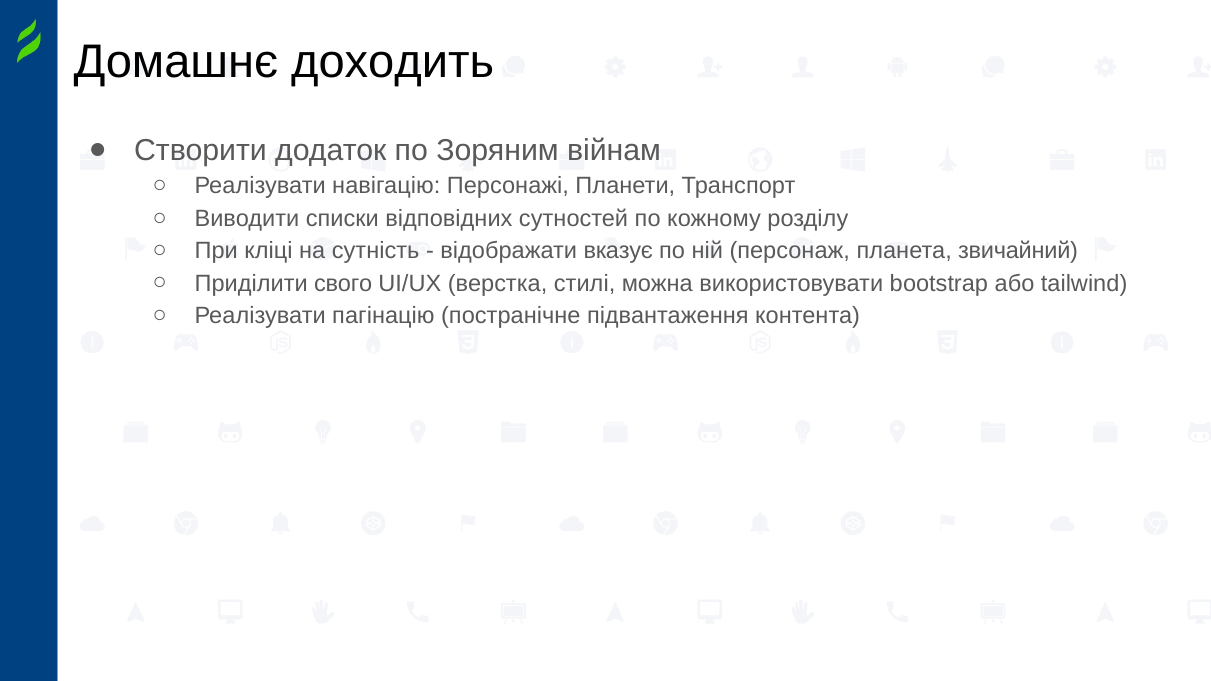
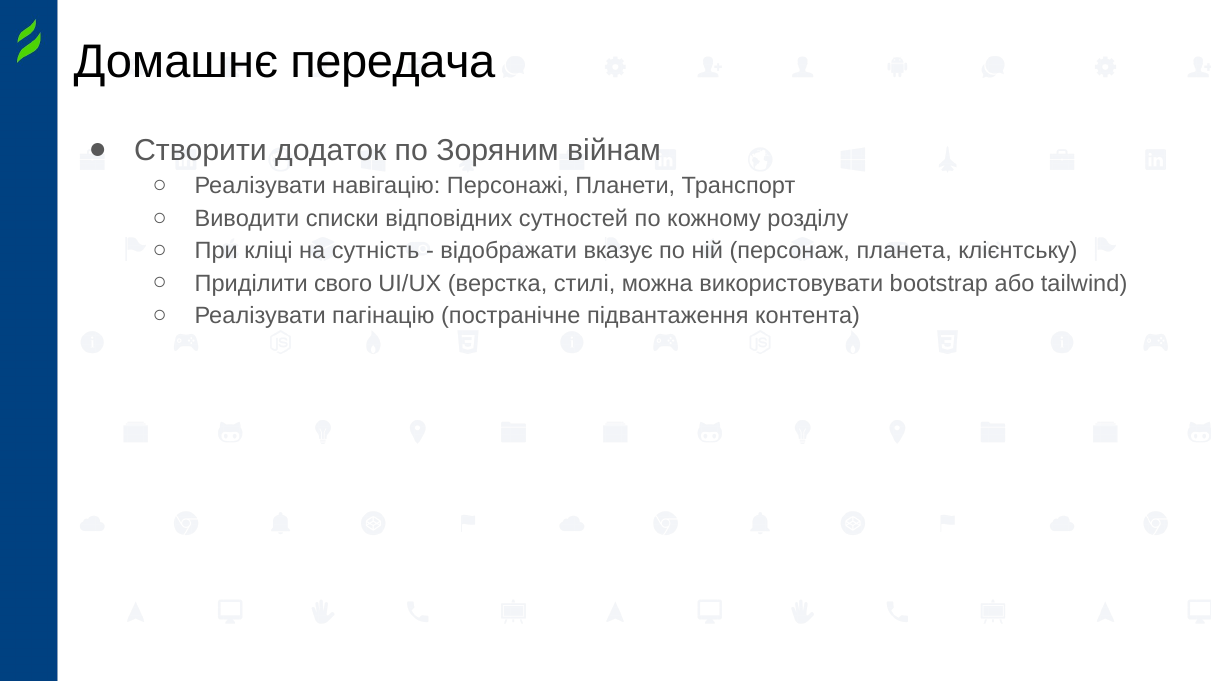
доходить: доходить -> передача
звичайний: звичайний -> клієнтську
